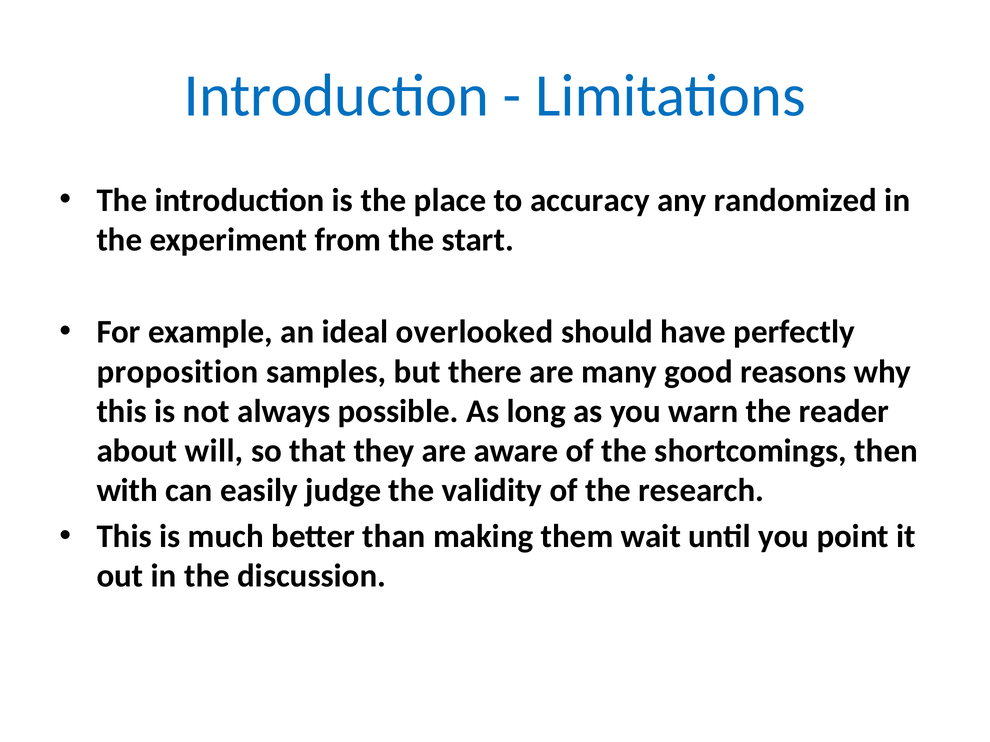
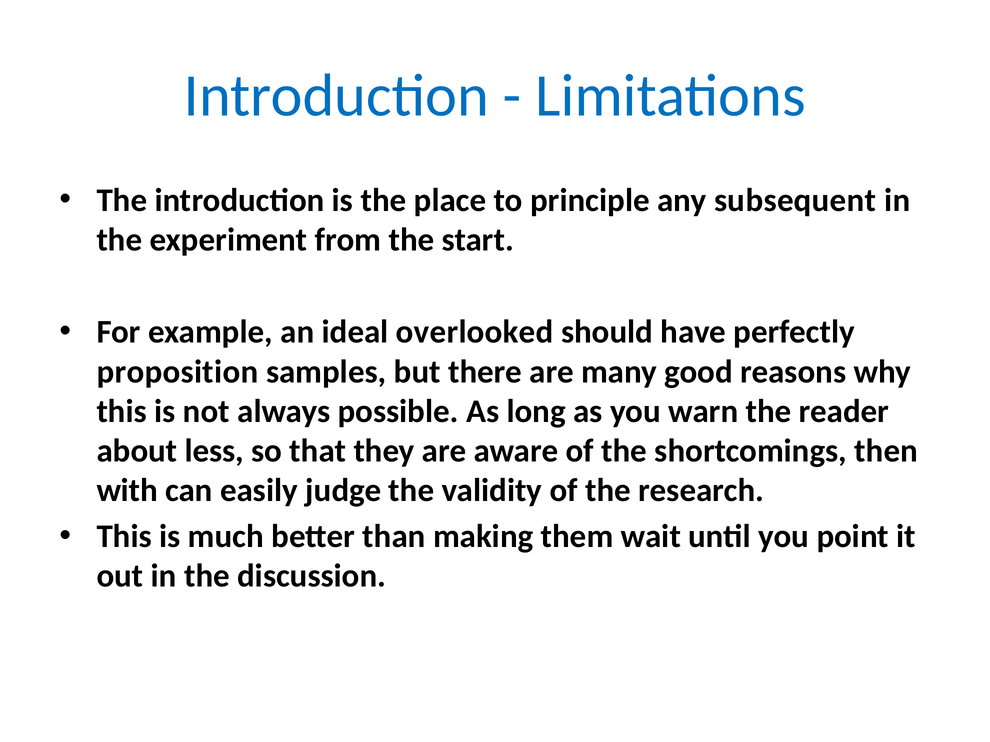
accuracy: accuracy -> principle
randomized: randomized -> subsequent
will: will -> less
